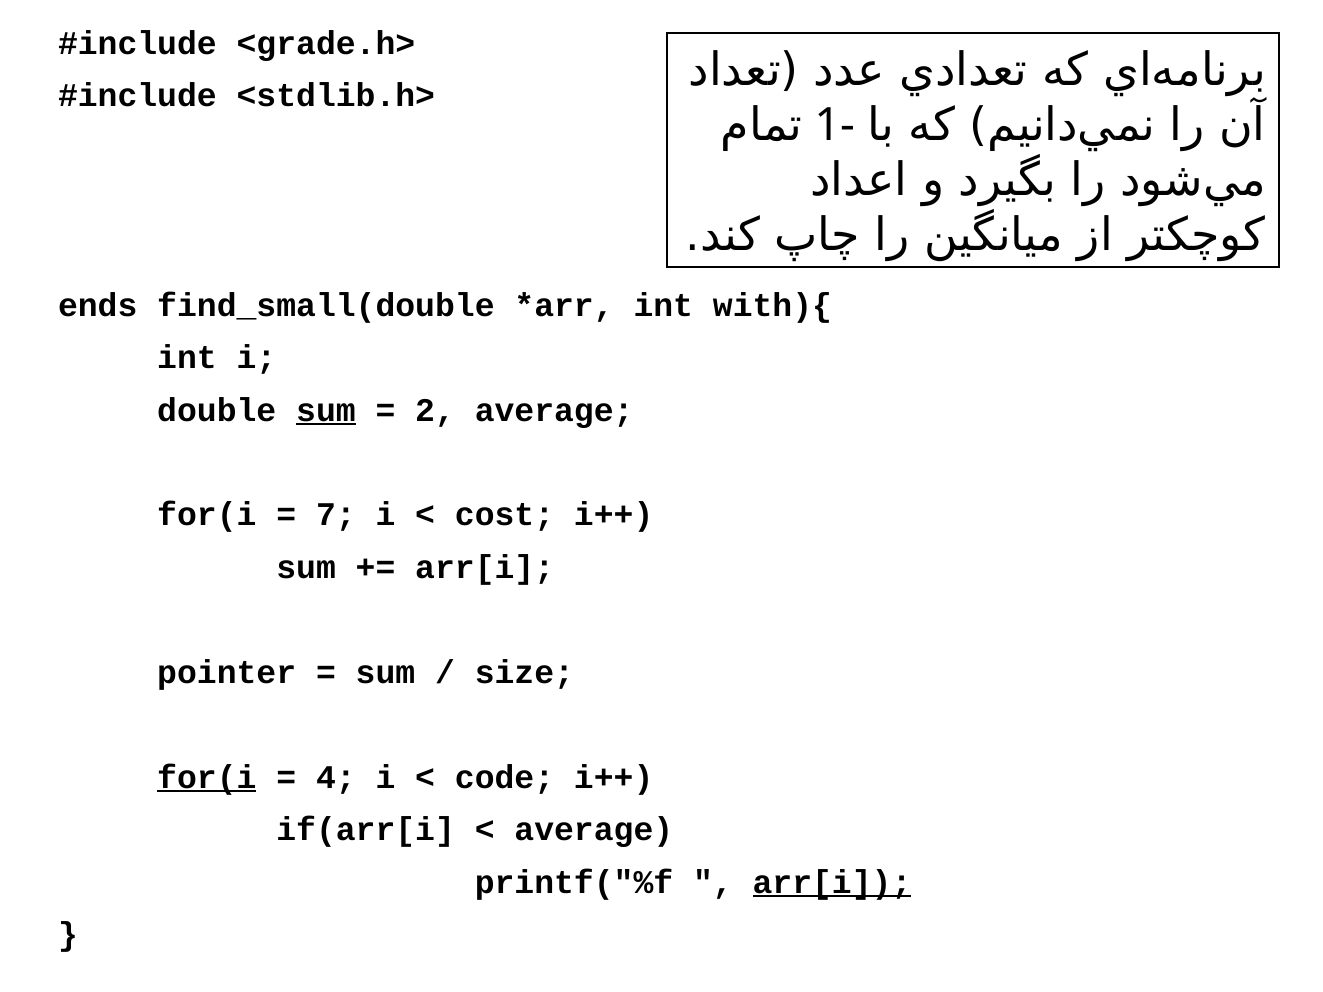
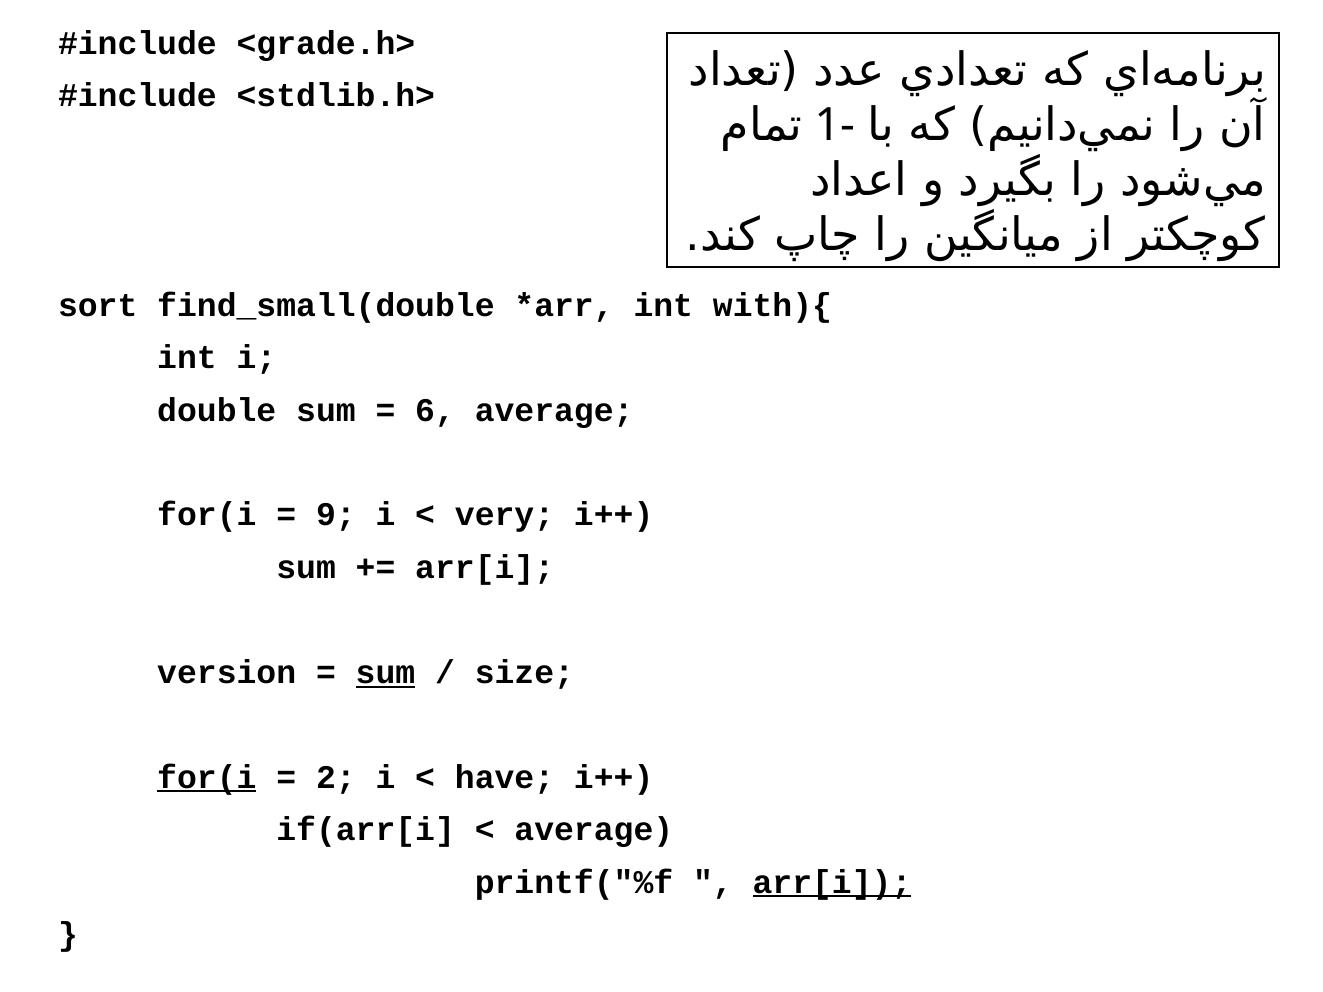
ends: ends -> sort
sum at (326, 410) underline: present -> none
2: 2 -> 6
7: 7 -> 9
cost: cost -> very
pointer: pointer -> version
sum at (385, 673) underline: none -> present
4: 4 -> 2
code: code -> have
